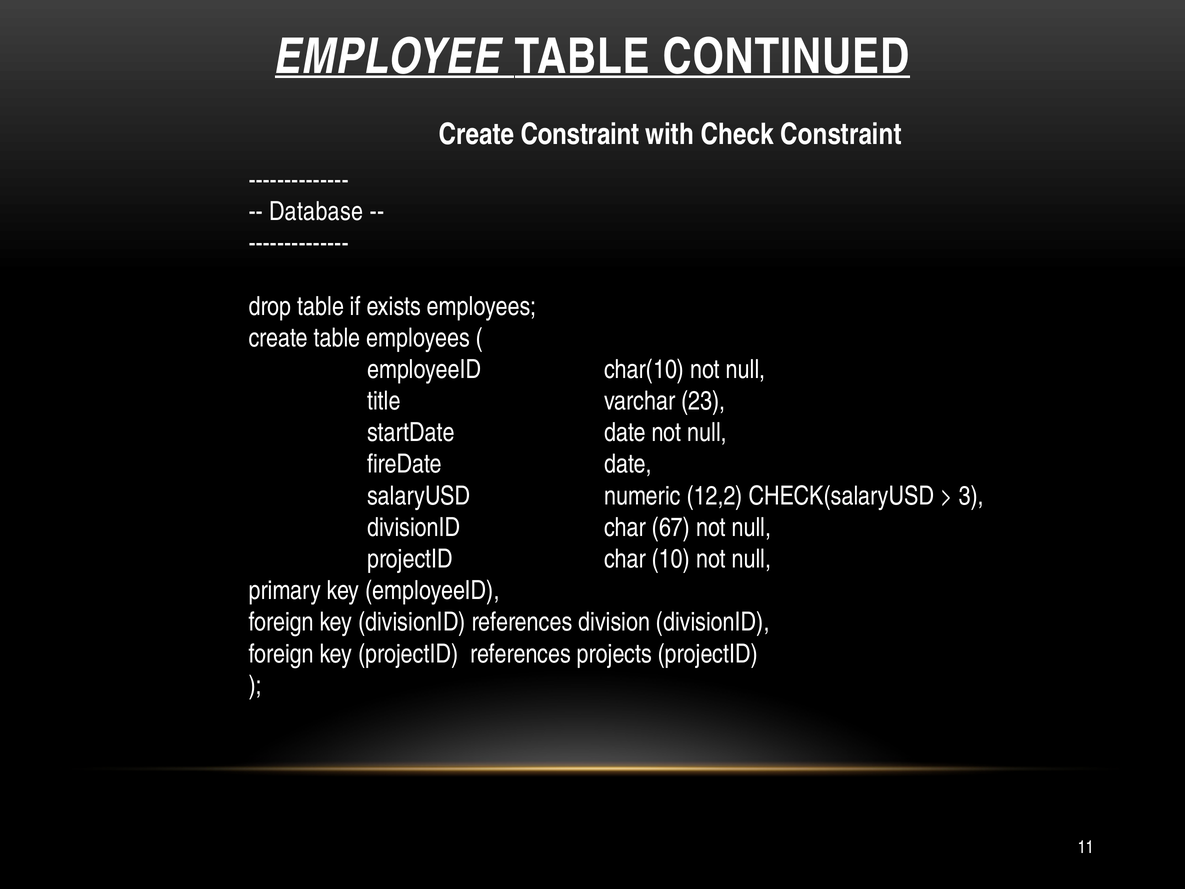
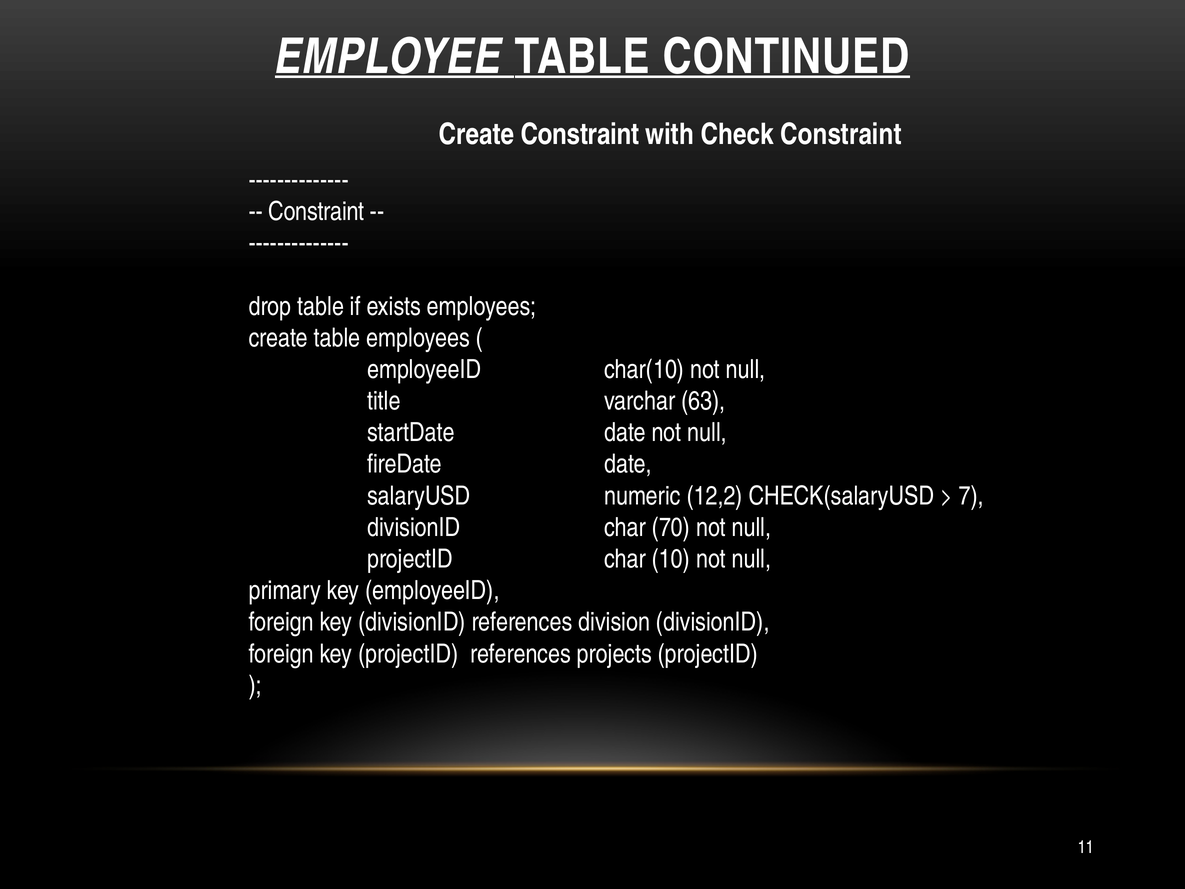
Database at (316, 211): Database -> Constraint
23: 23 -> 63
3: 3 -> 7
67: 67 -> 70
